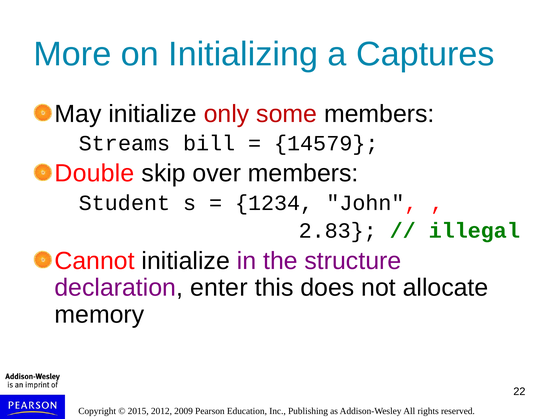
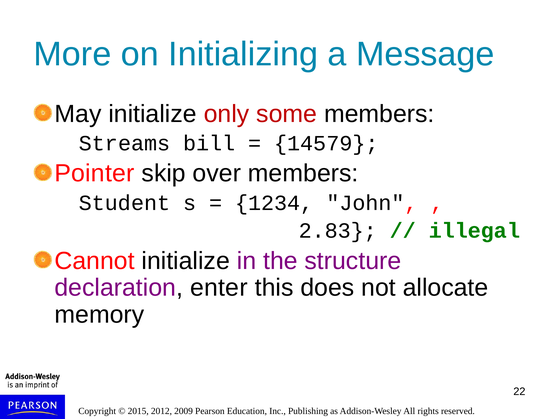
Captures: Captures -> Message
Double: Double -> Pointer
